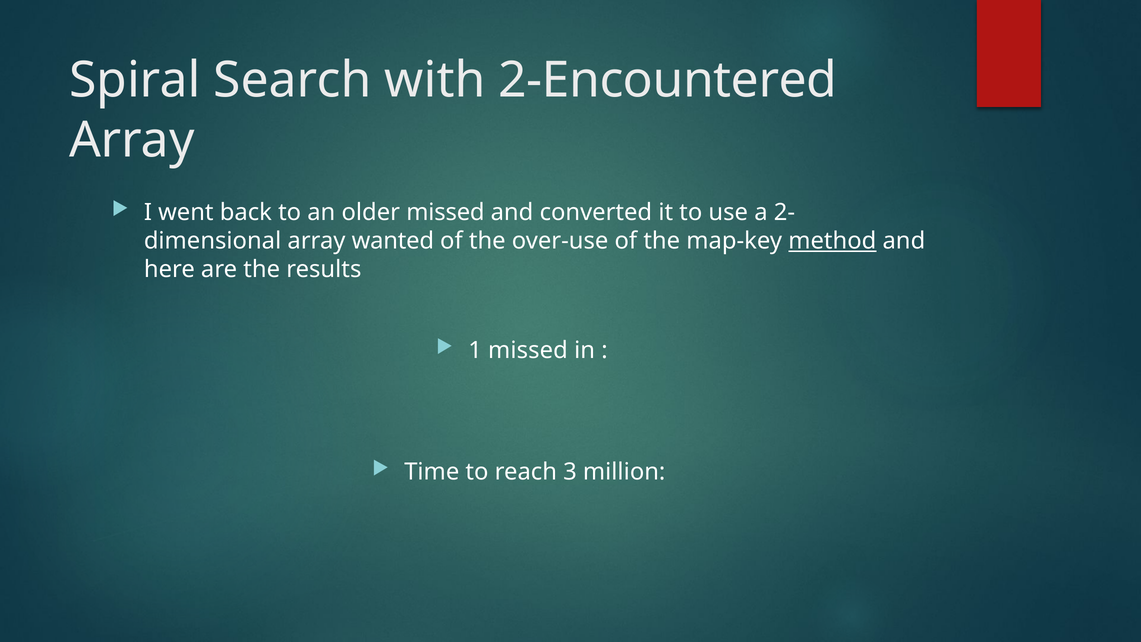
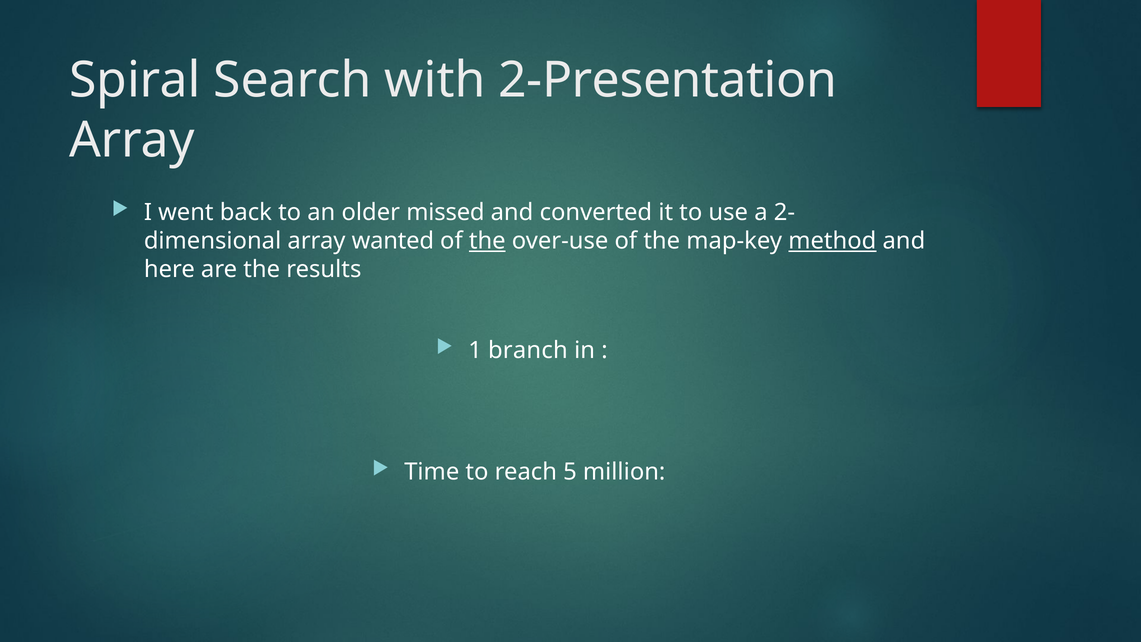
2-Encountered: 2-Encountered -> 2-Presentation
the at (487, 241) underline: none -> present
1 missed: missed -> branch
3: 3 -> 5
